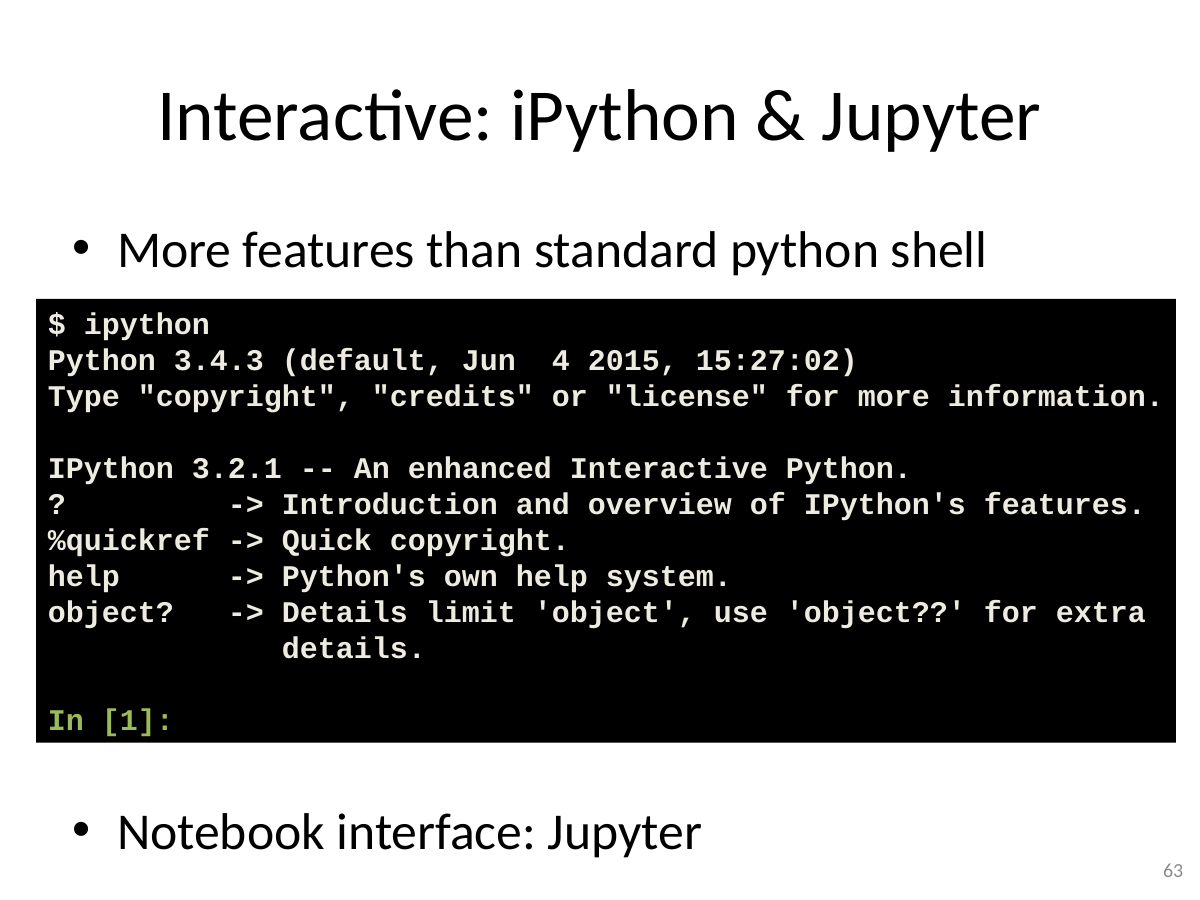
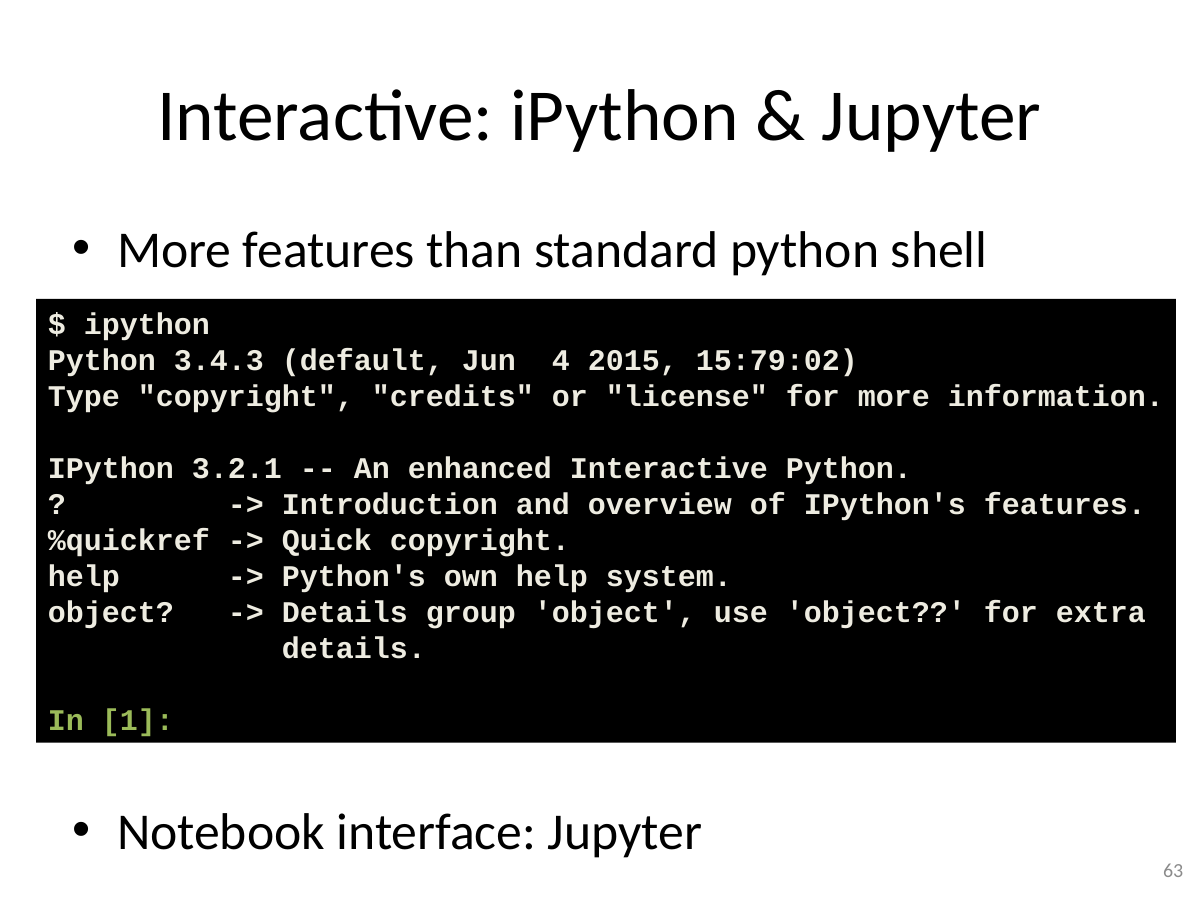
15:27:02: 15:27:02 -> 15:79:02
limit: limit -> group
